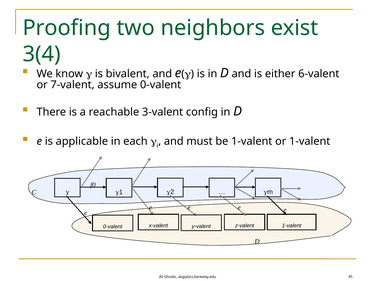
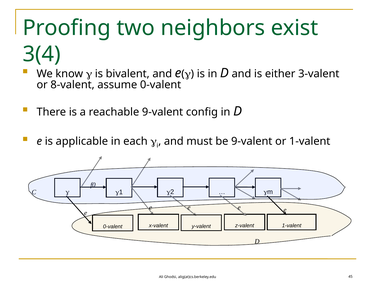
6-valent: 6-valent -> 3-valent
7-valent: 7-valent -> 8-valent
reachable 3-valent: 3-valent -> 9-valent
be 1-valent: 1-valent -> 9-valent
